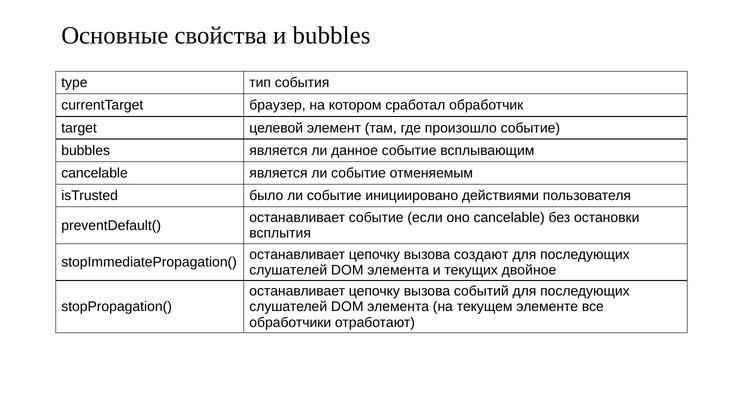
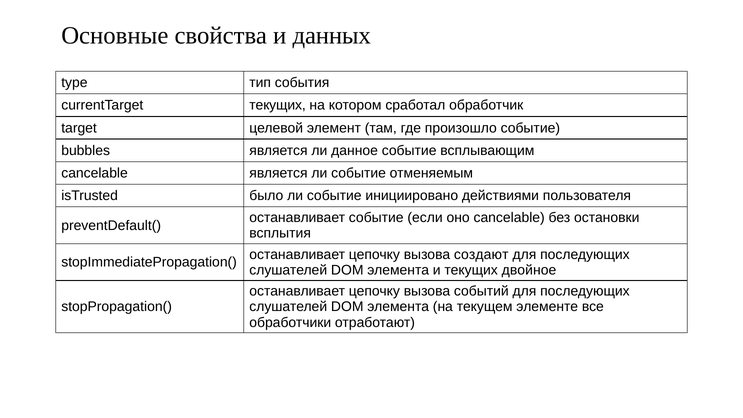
и bubbles: bubbles -> данных
currentTarget браузер: браузер -> текущих
